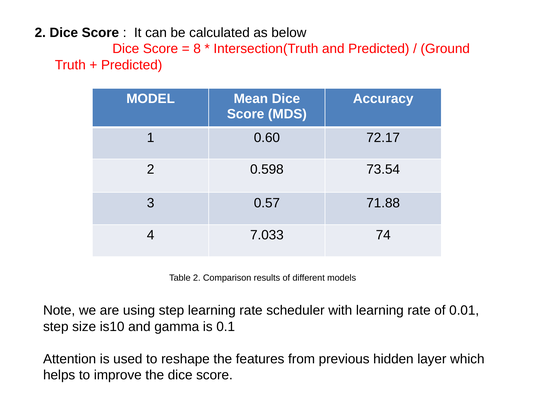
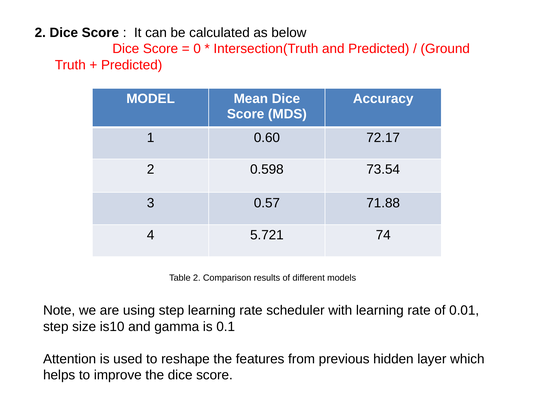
8: 8 -> 0
7.033: 7.033 -> 5.721
